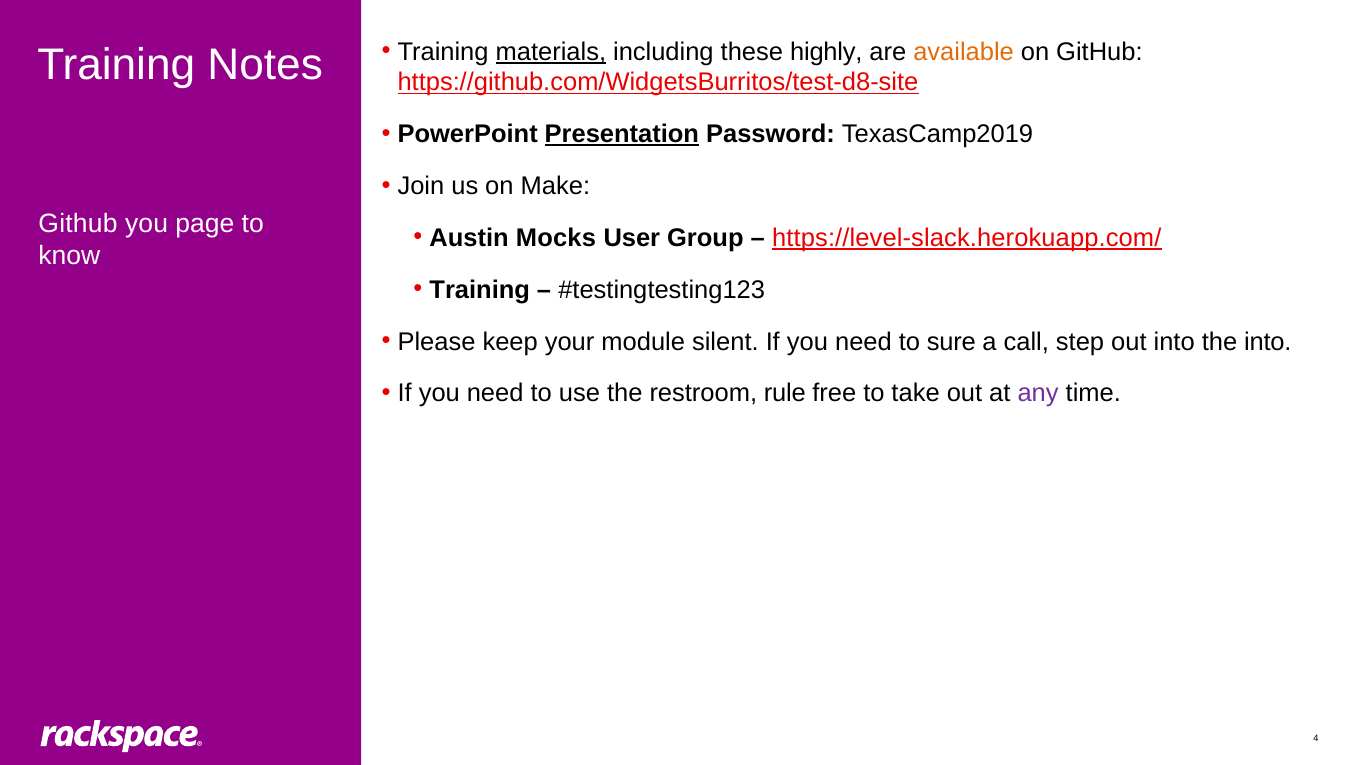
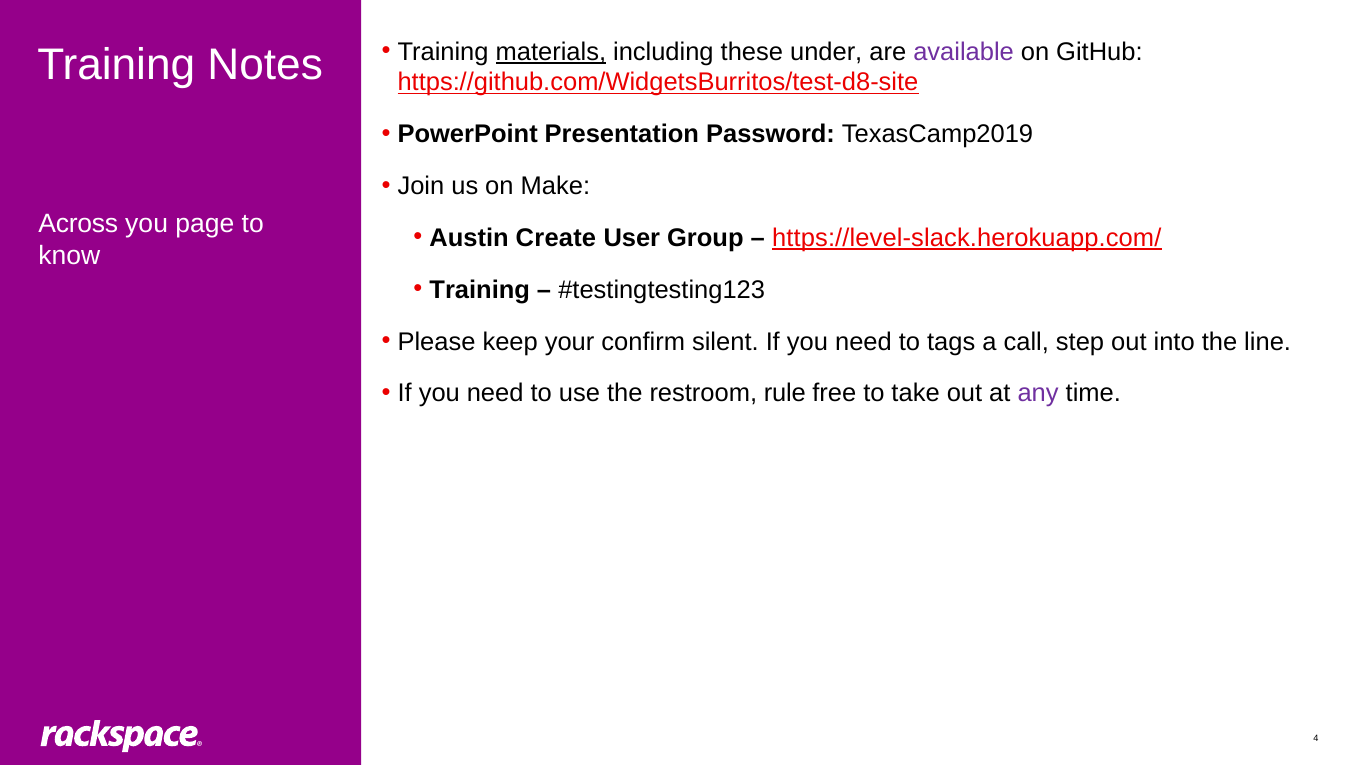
highly: highly -> under
available colour: orange -> purple
Presentation underline: present -> none
Github at (78, 223): Github -> Across
Mocks: Mocks -> Create
module: module -> confirm
sure: sure -> tags
the into: into -> line
